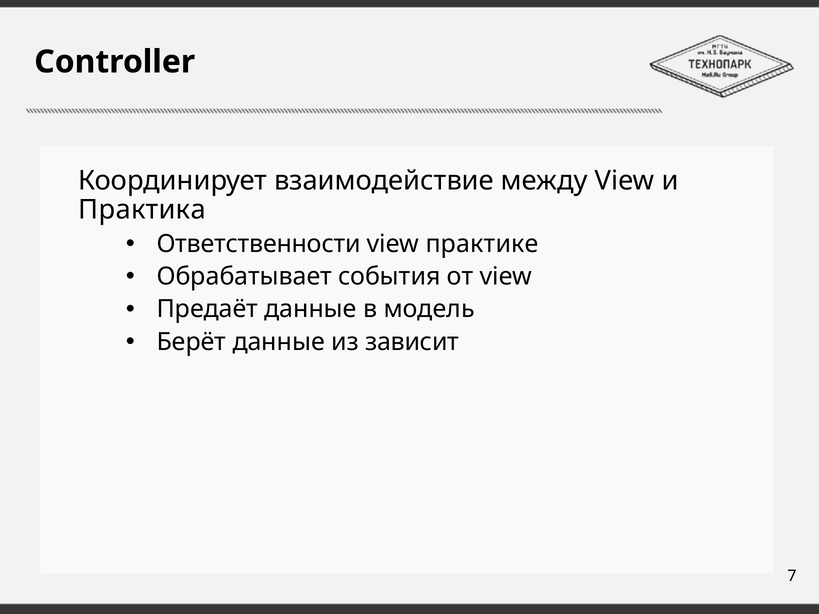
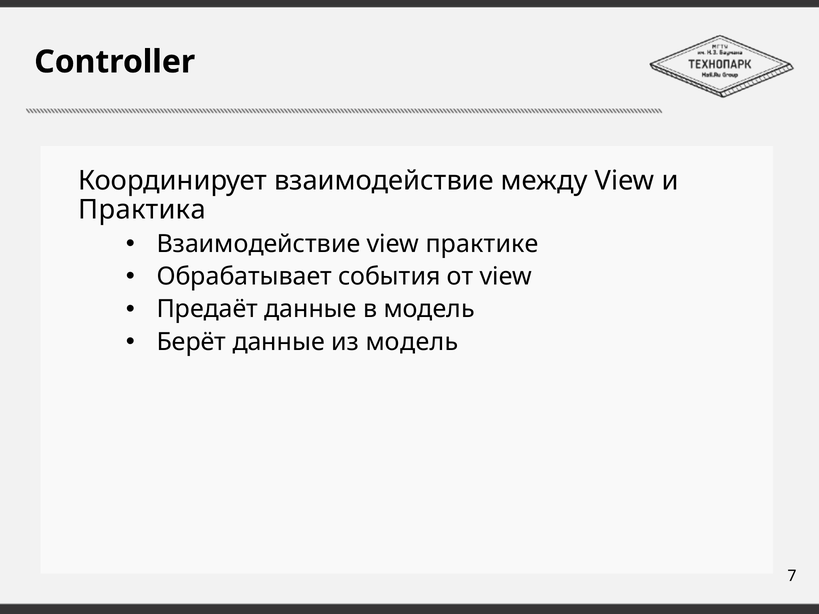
Ответственности at (259, 244): Ответственности -> Взаимодействие
из зависит: зависит -> модель
